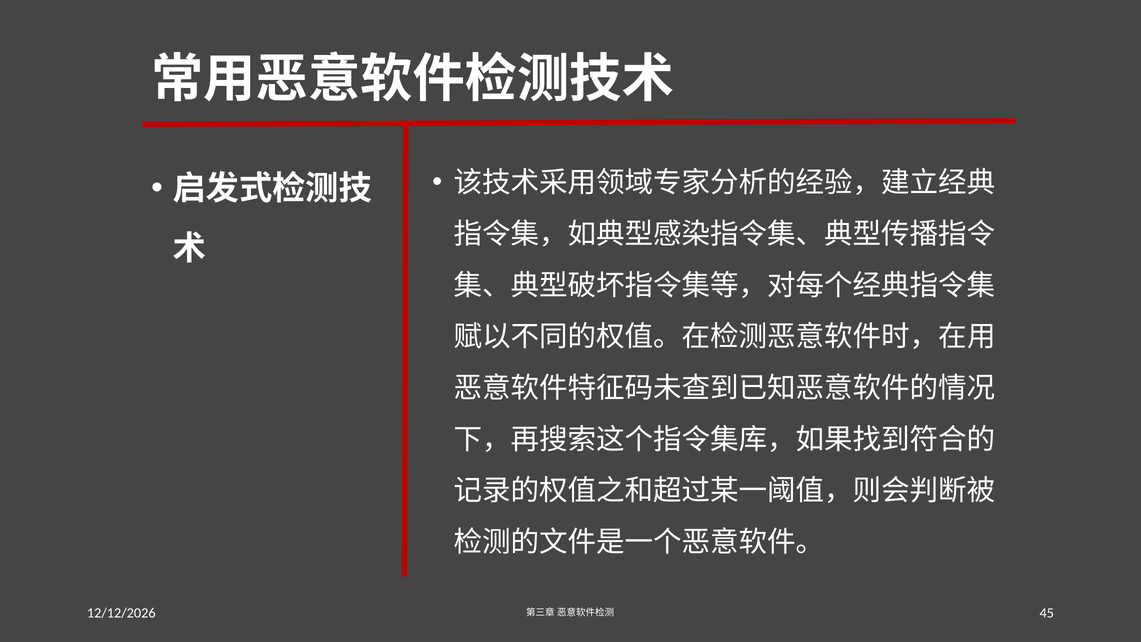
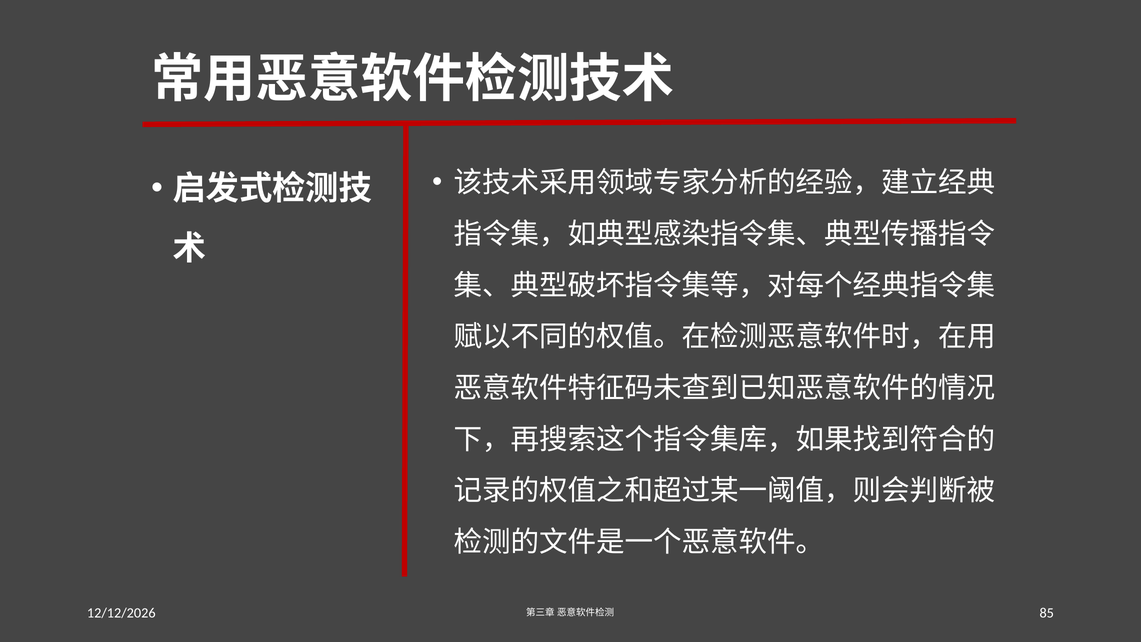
45: 45 -> 85
